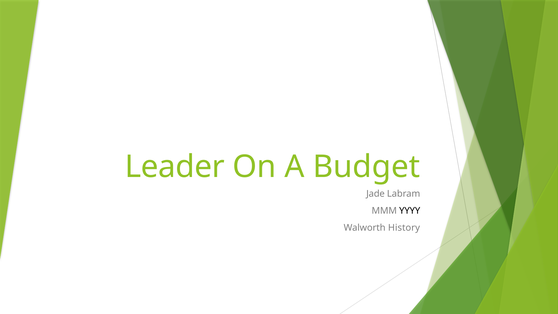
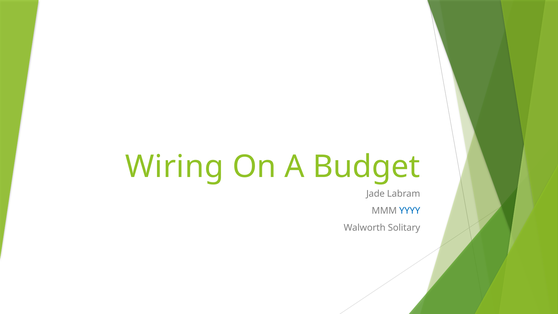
Leader: Leader -> Wiring
YYYY colour: black -> blue
History: History -> Solitary
